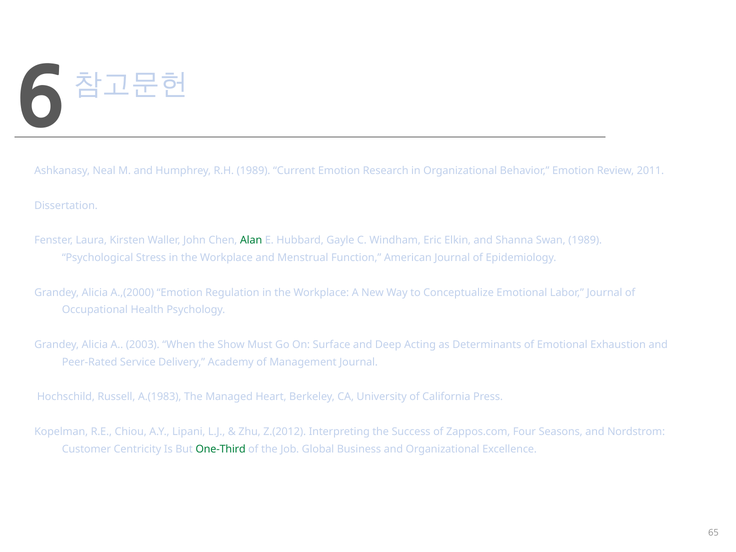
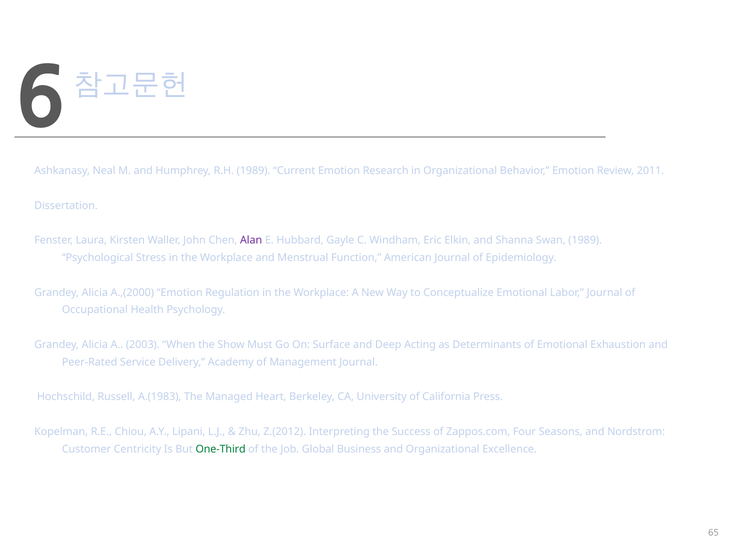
Alan colour: green -> purple
